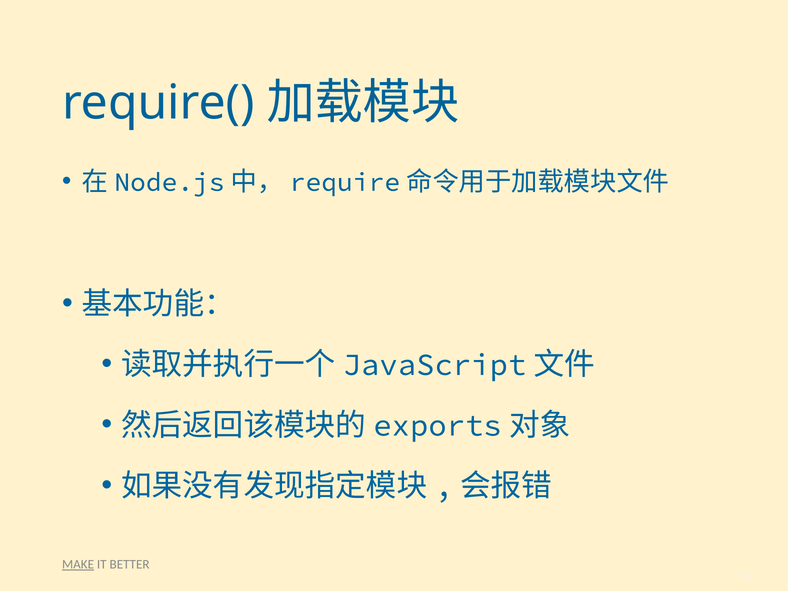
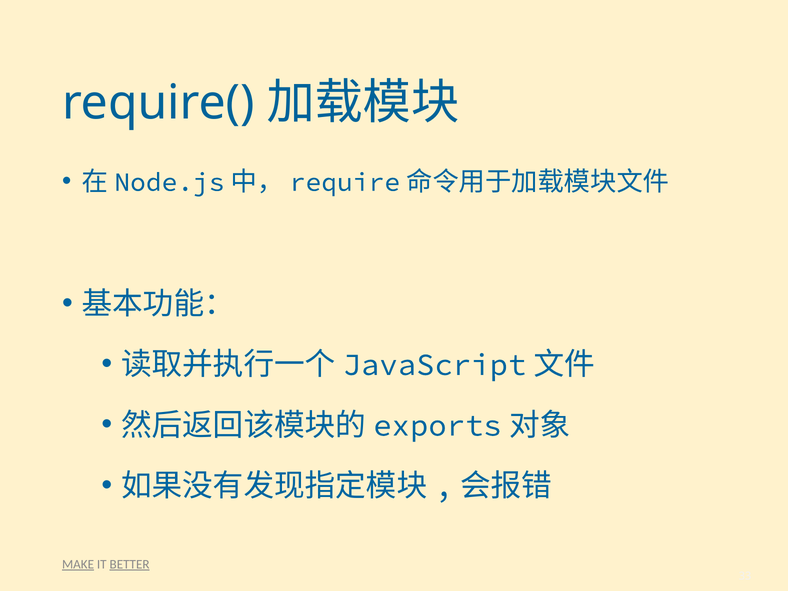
BETTER underline: none -> present
